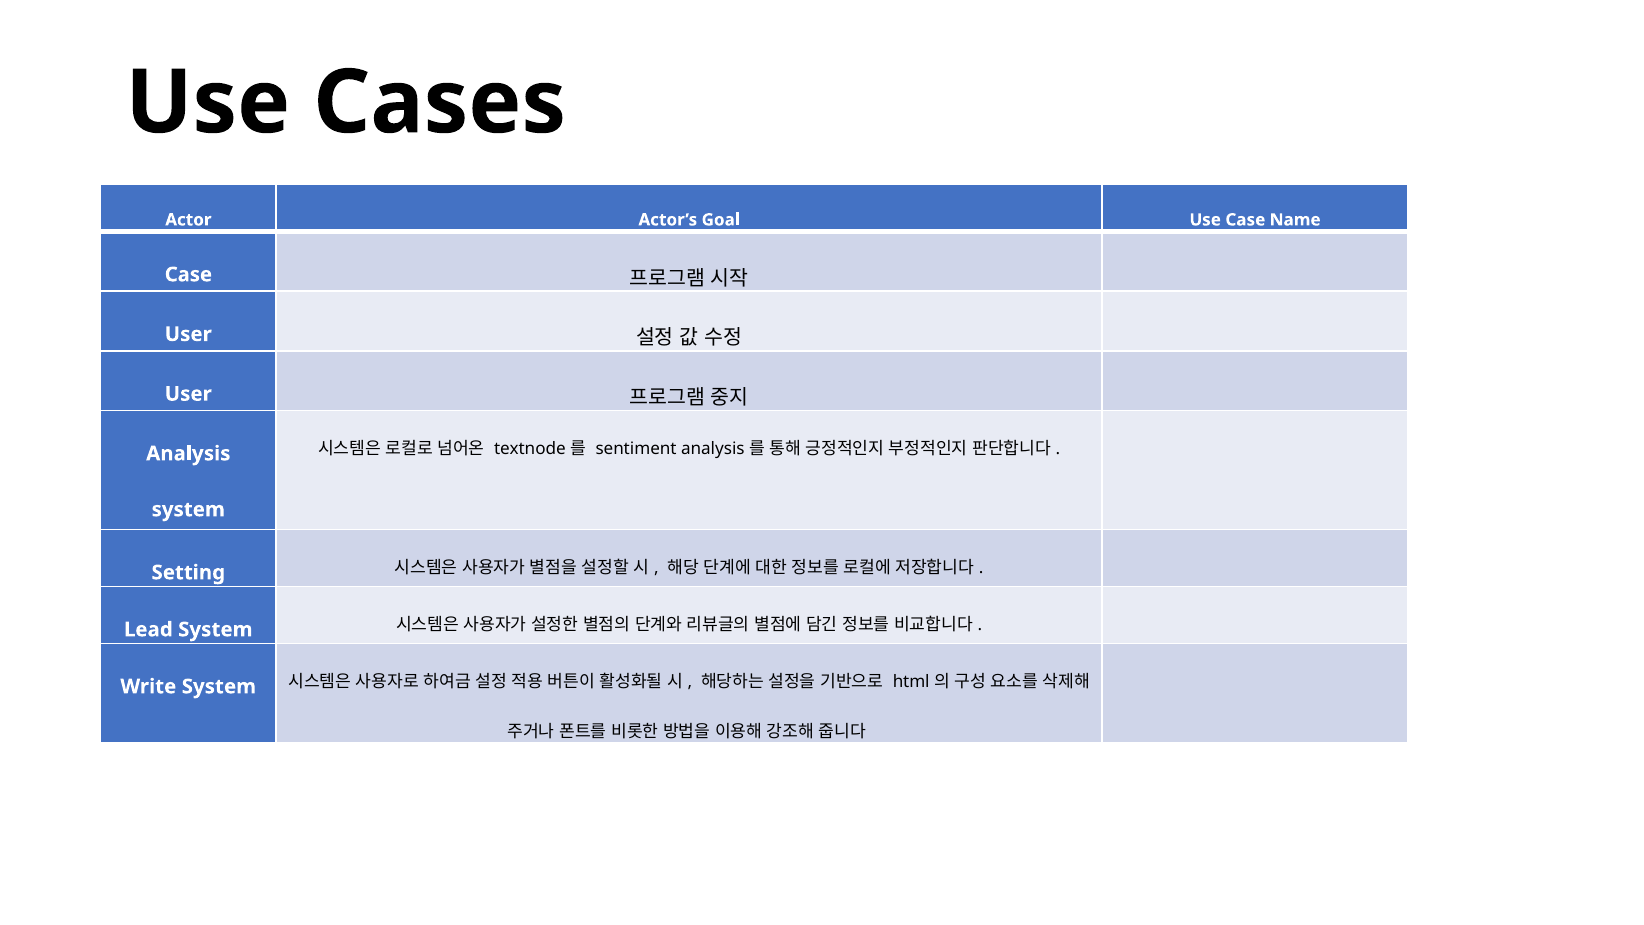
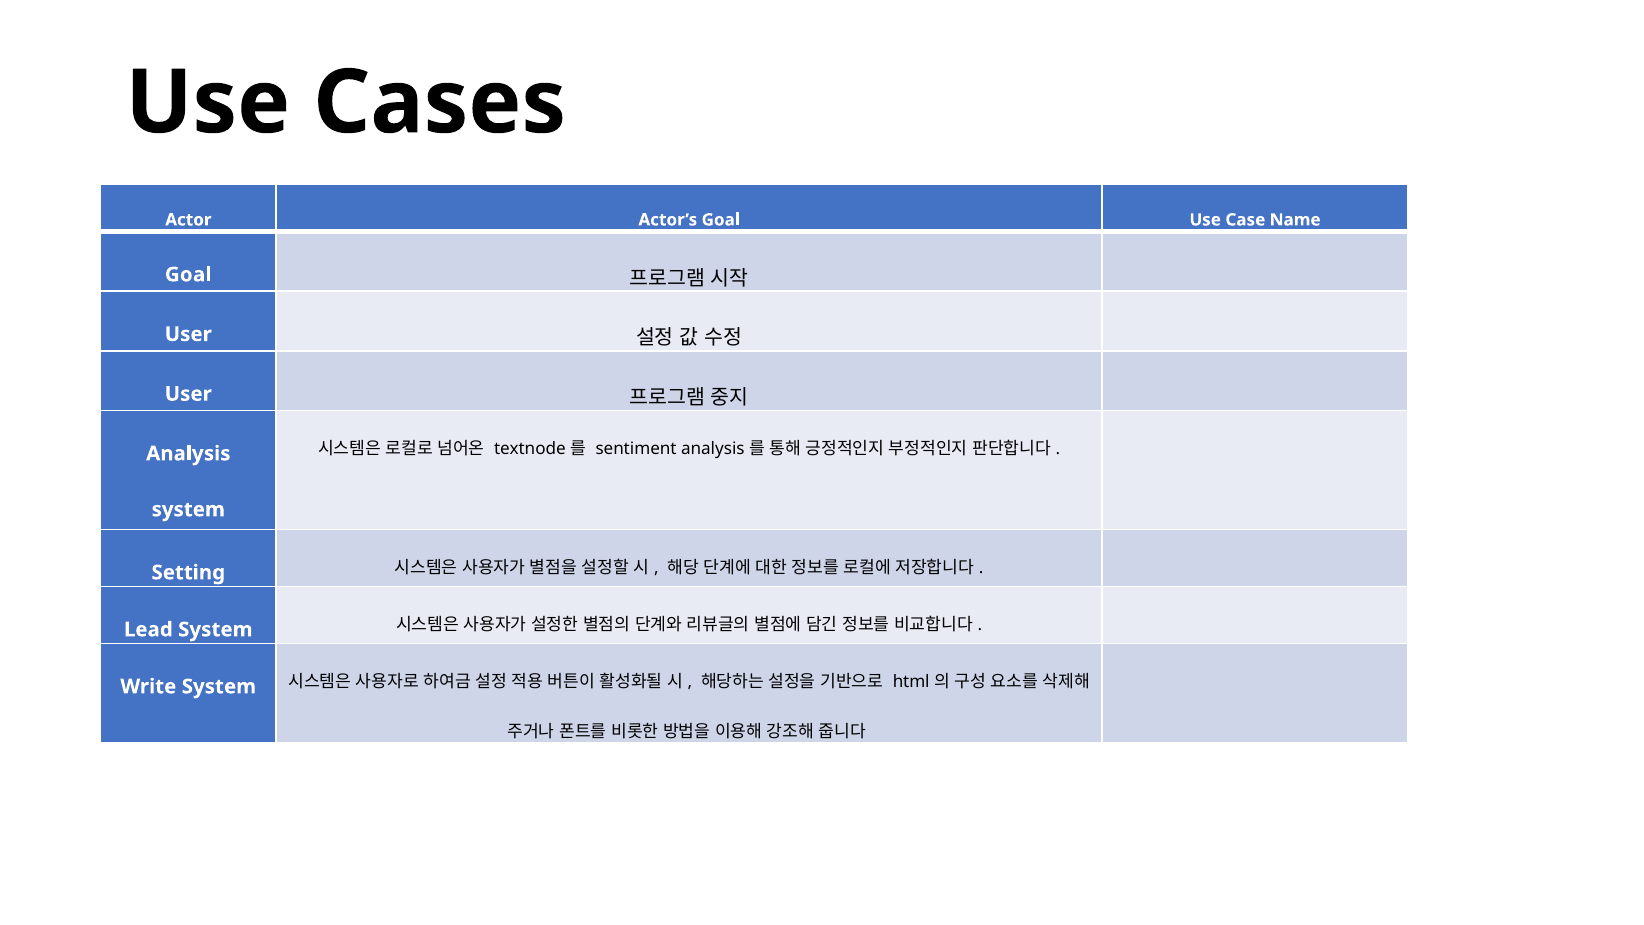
Case at (188, 275): Case -> Goal
